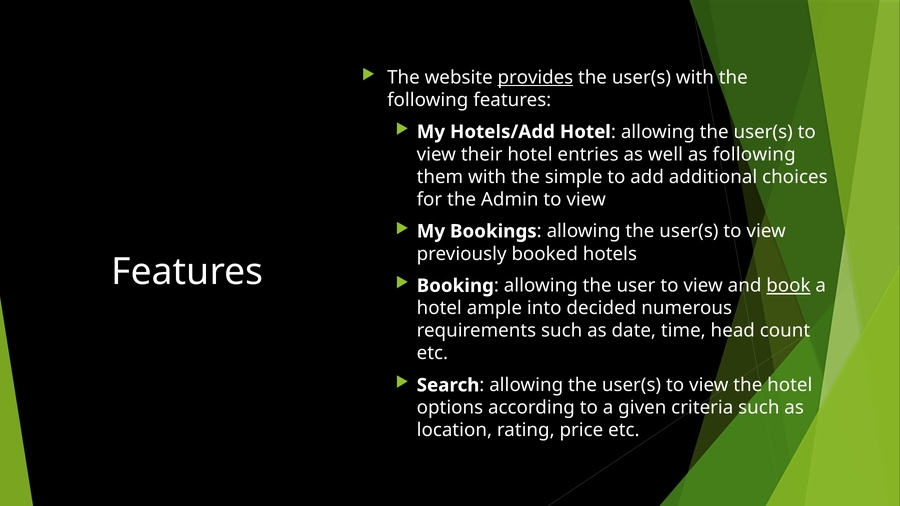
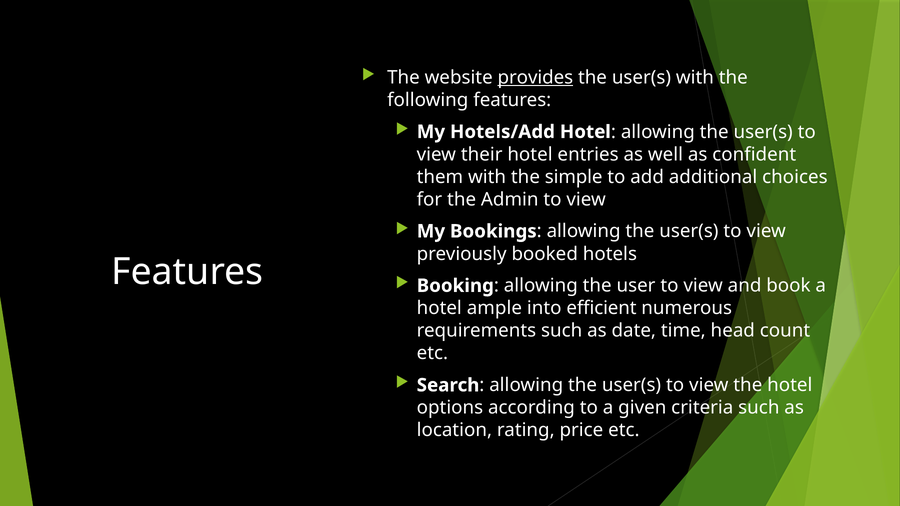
as following: following -> confident
book underline: present -> none
decided: decided -> efficient
